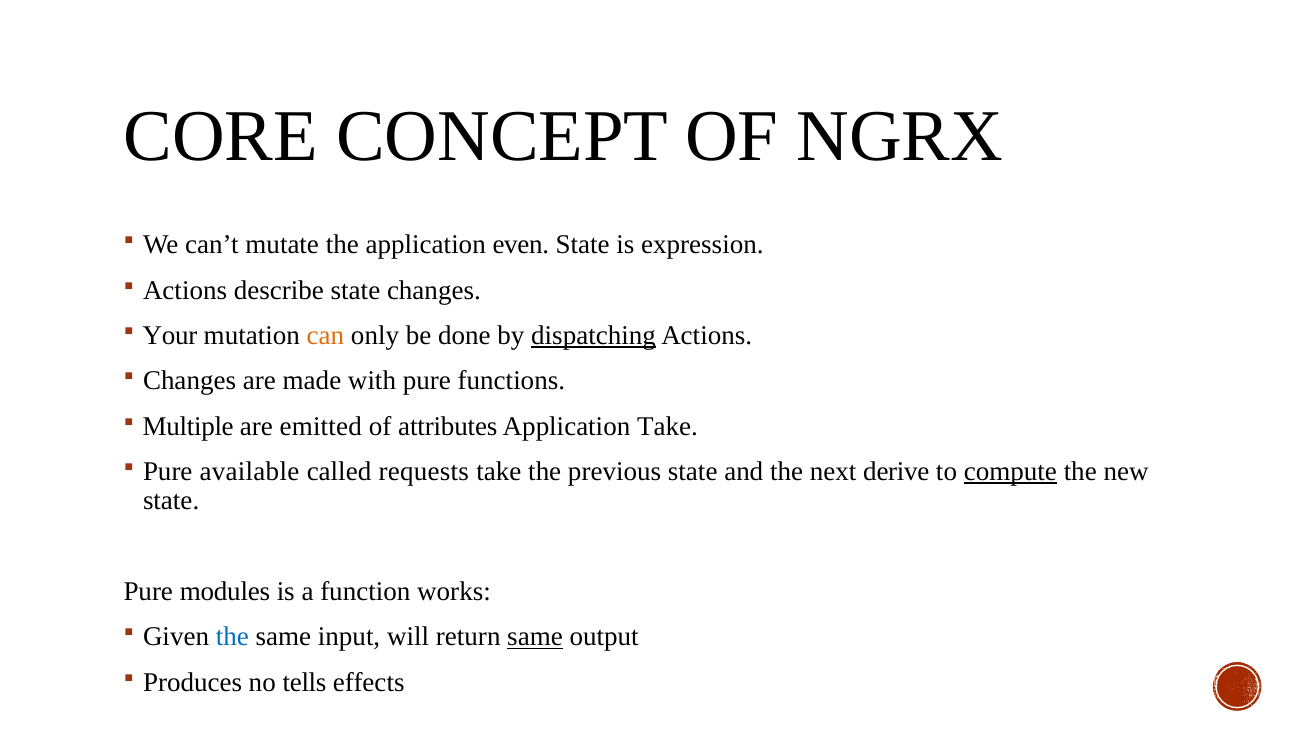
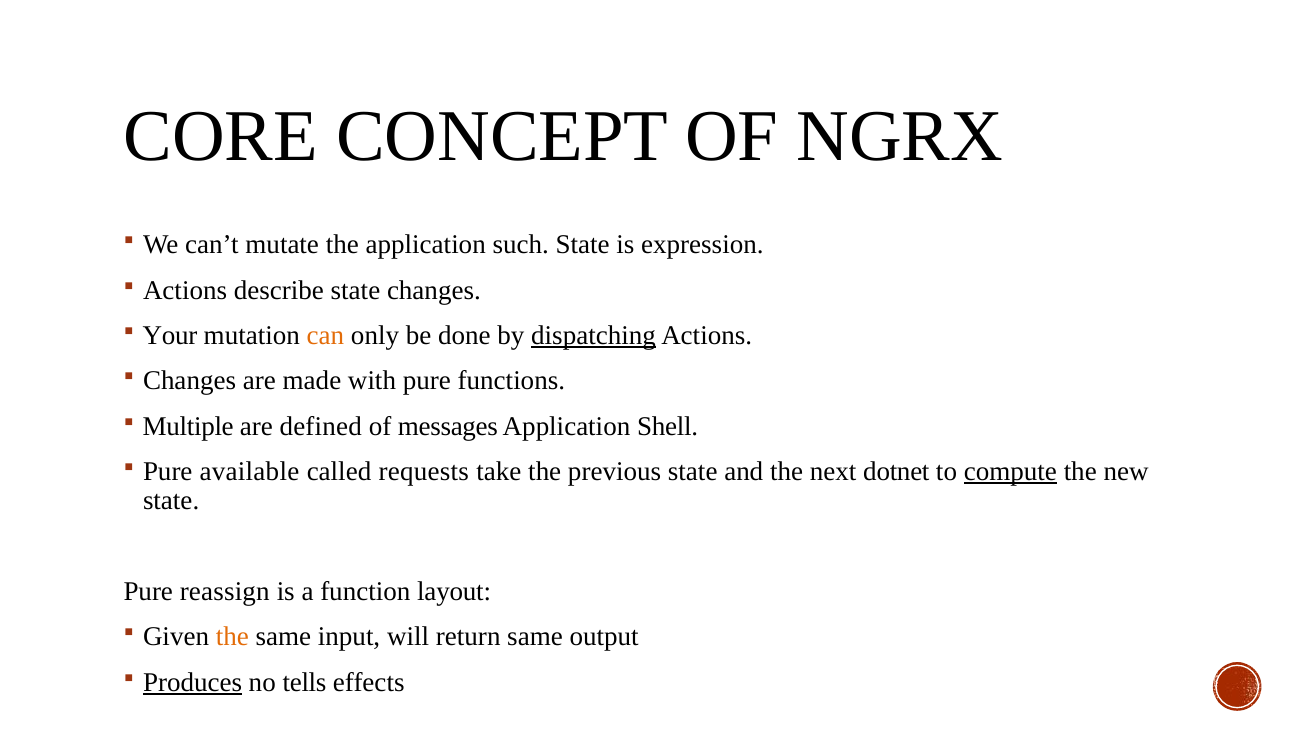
even: even -> such
emitted: emitted -> defined
attributes: attributes -> messages
Application Take: Take -> Shell
derive: derive -> dotnet
modules: modules -> reassign
works: works -> layout
the at (232, 637) colour: blue -> orange
same at (535, 637) underline: present -> none
Produces underline: none -> present
